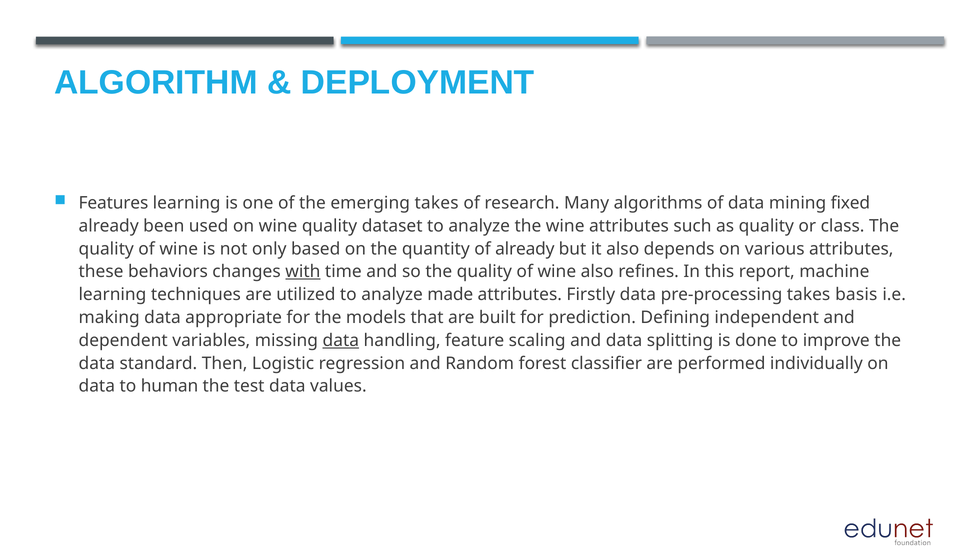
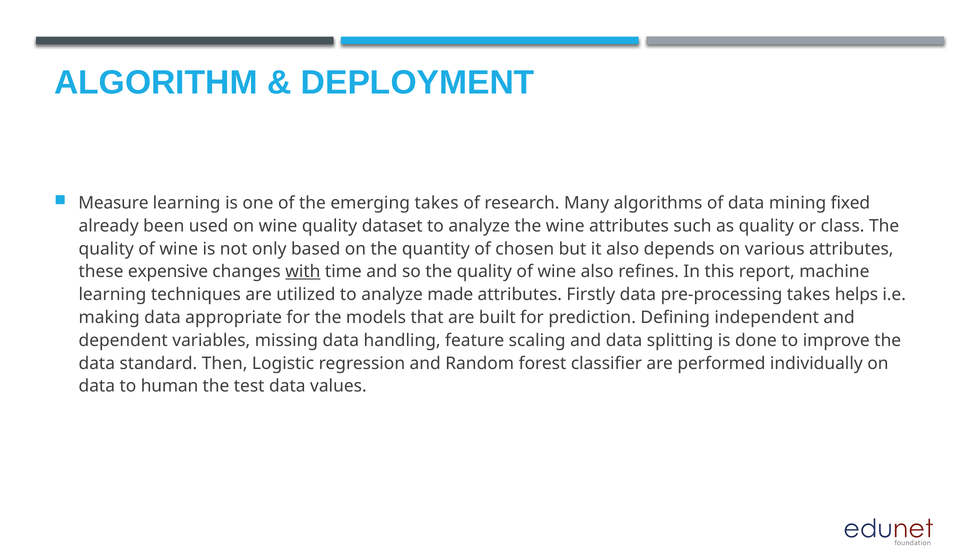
Features: Features -> Measure
of already: already -> chosen
behaviors: behaviors -> expensive
basis: basis -> helps
data at (341, 341) underline: present -> none
